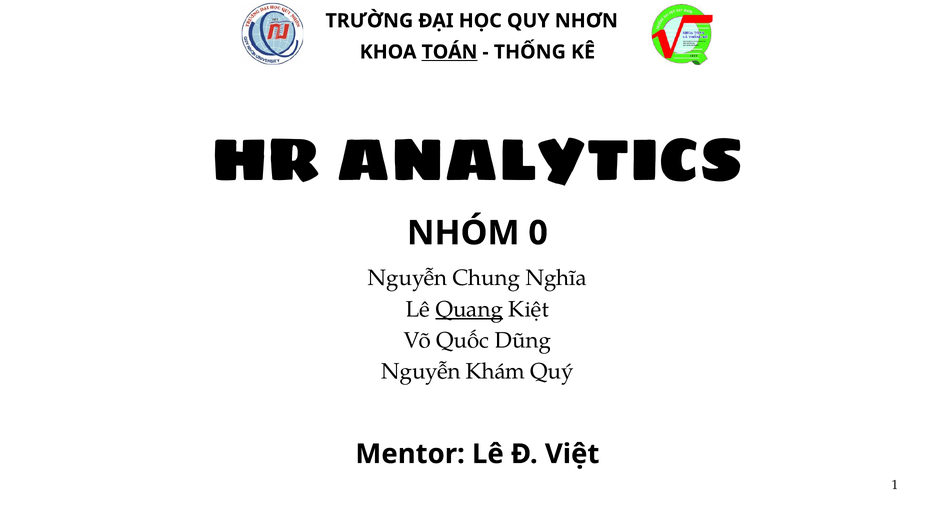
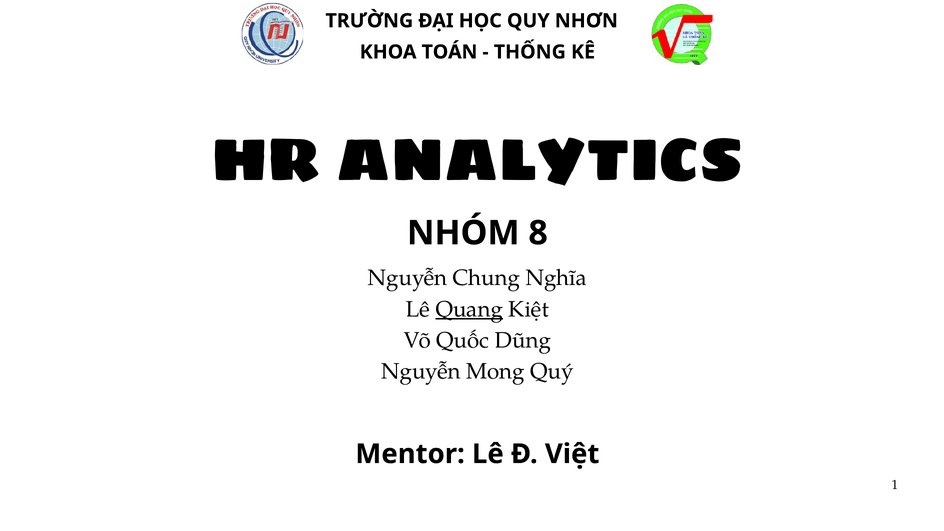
TOÁN underline: present -> none
0: 0 -> 8
Khám: Khám -> Mong
